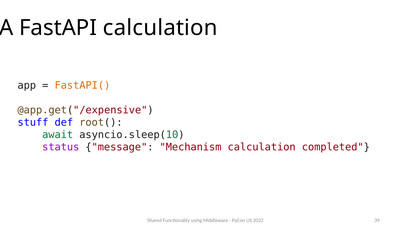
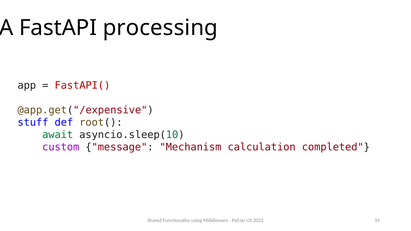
FastAPI calculation: calculation -> processing
FastAPI( colour: orange -> red
status: status -> custom
